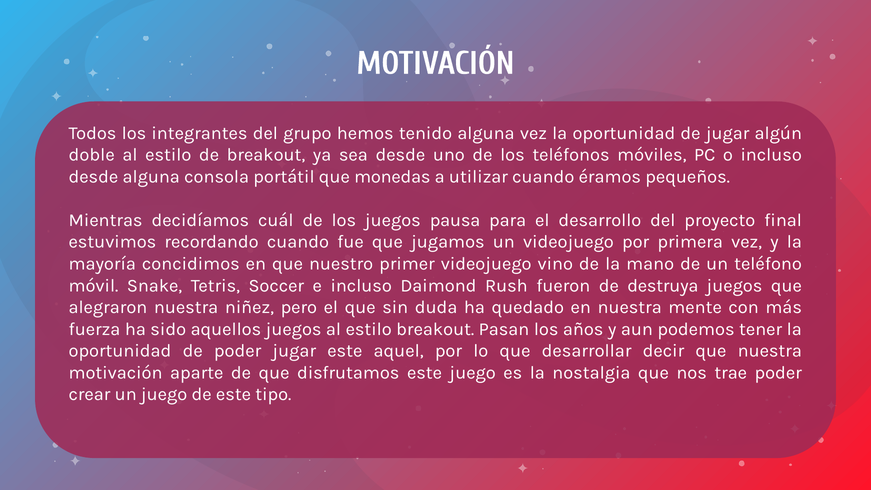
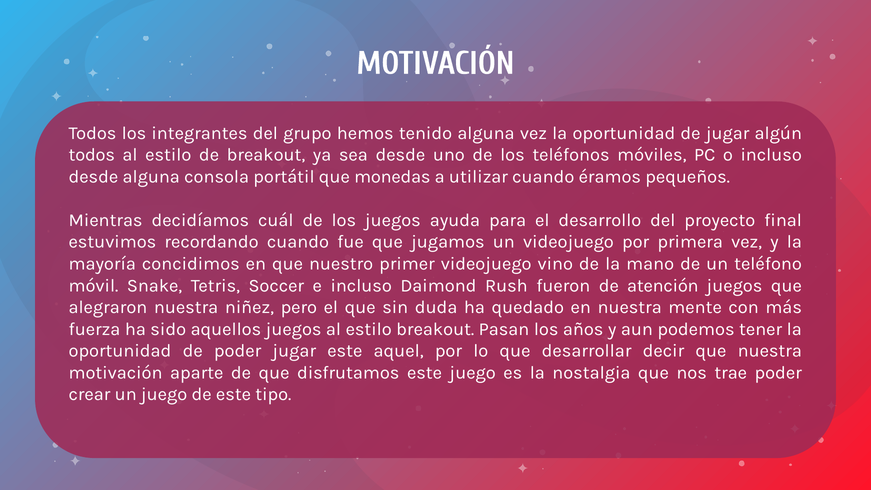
doble at (92, 155): doble -> todos
pausa: pausa -> ayuda
destruya: destruya -> atención
